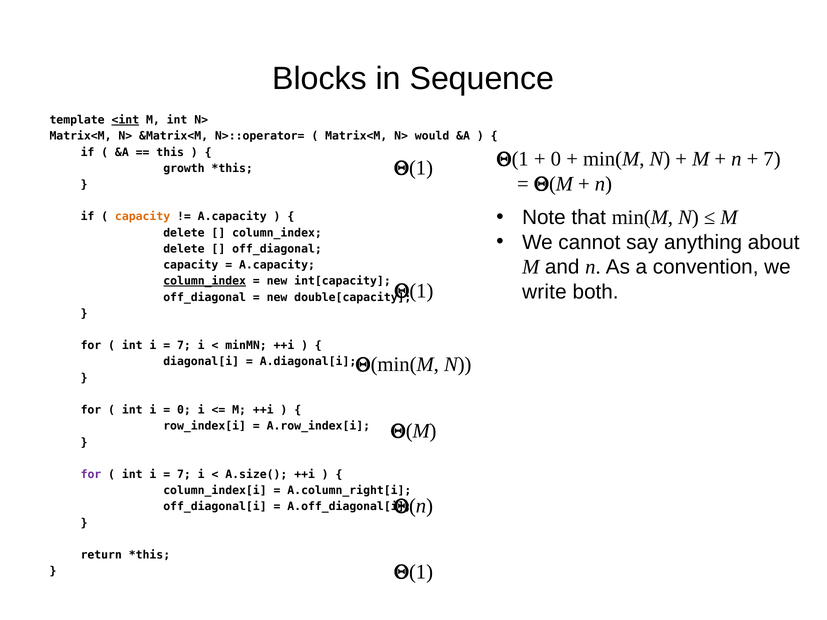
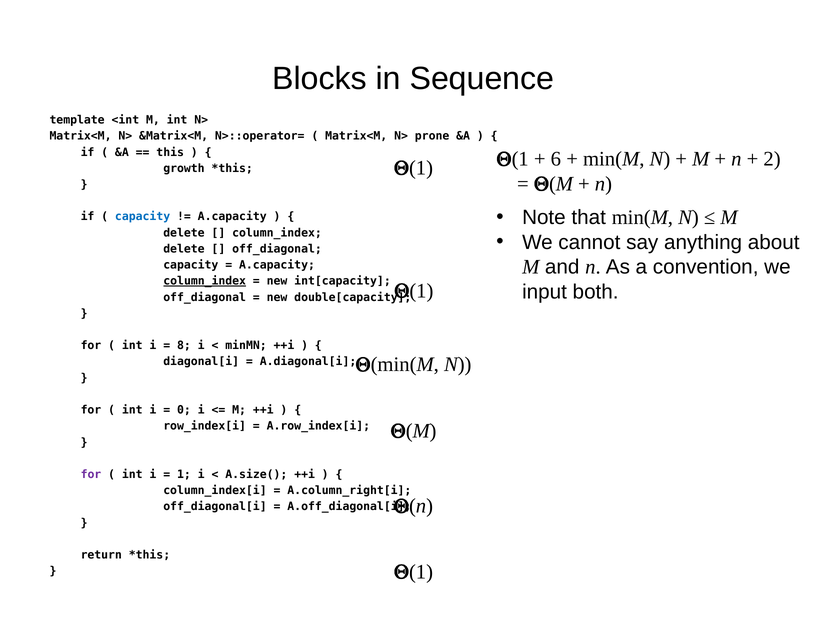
<int underline: present -> none
would: would -> prone
0 at (556, 159): 0 -> 6
7 at (772, 159): 7 -> 2
capacity at (143, 217) colour: orange -> blue
write: write -> input
7 at (184, 346): 7 -> 8
7 at (184, 475): 7 -> 1
